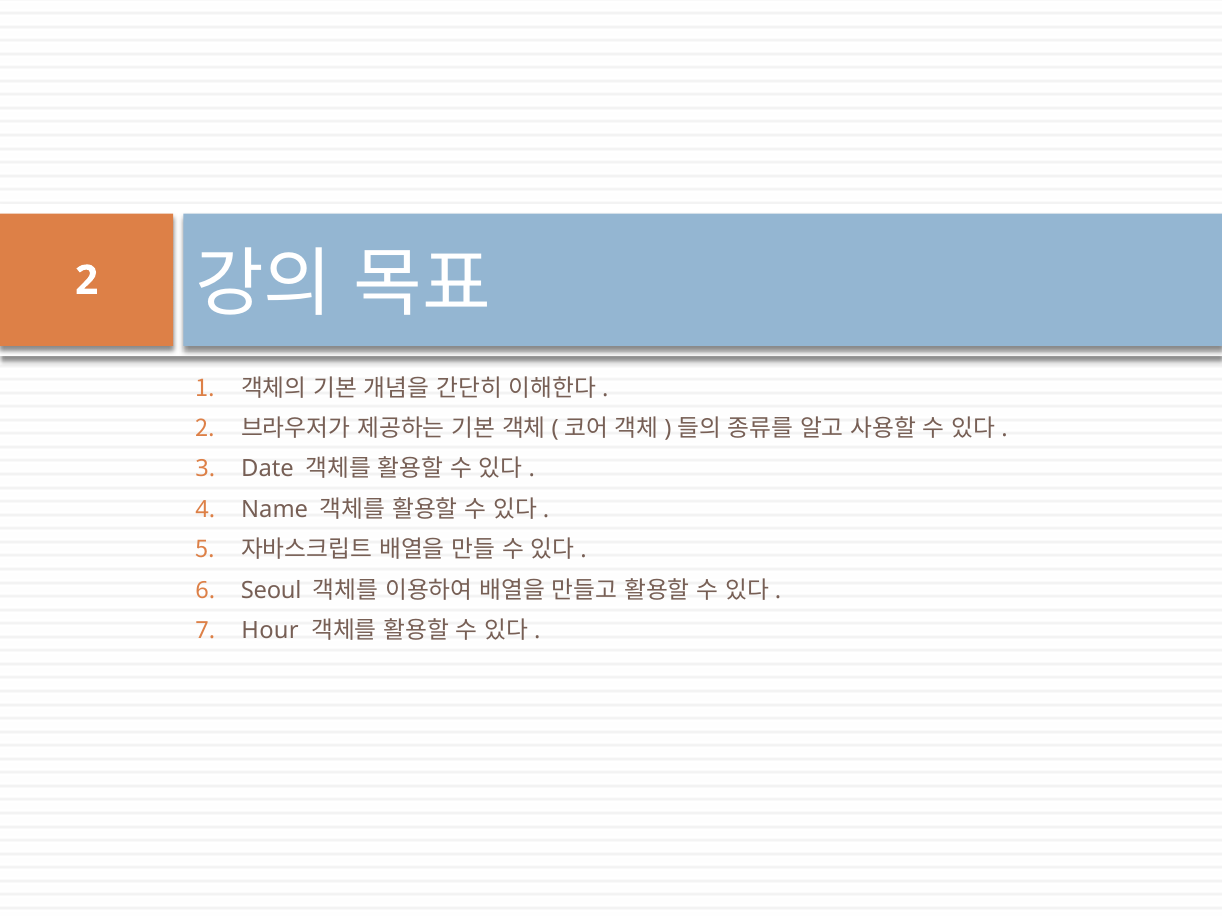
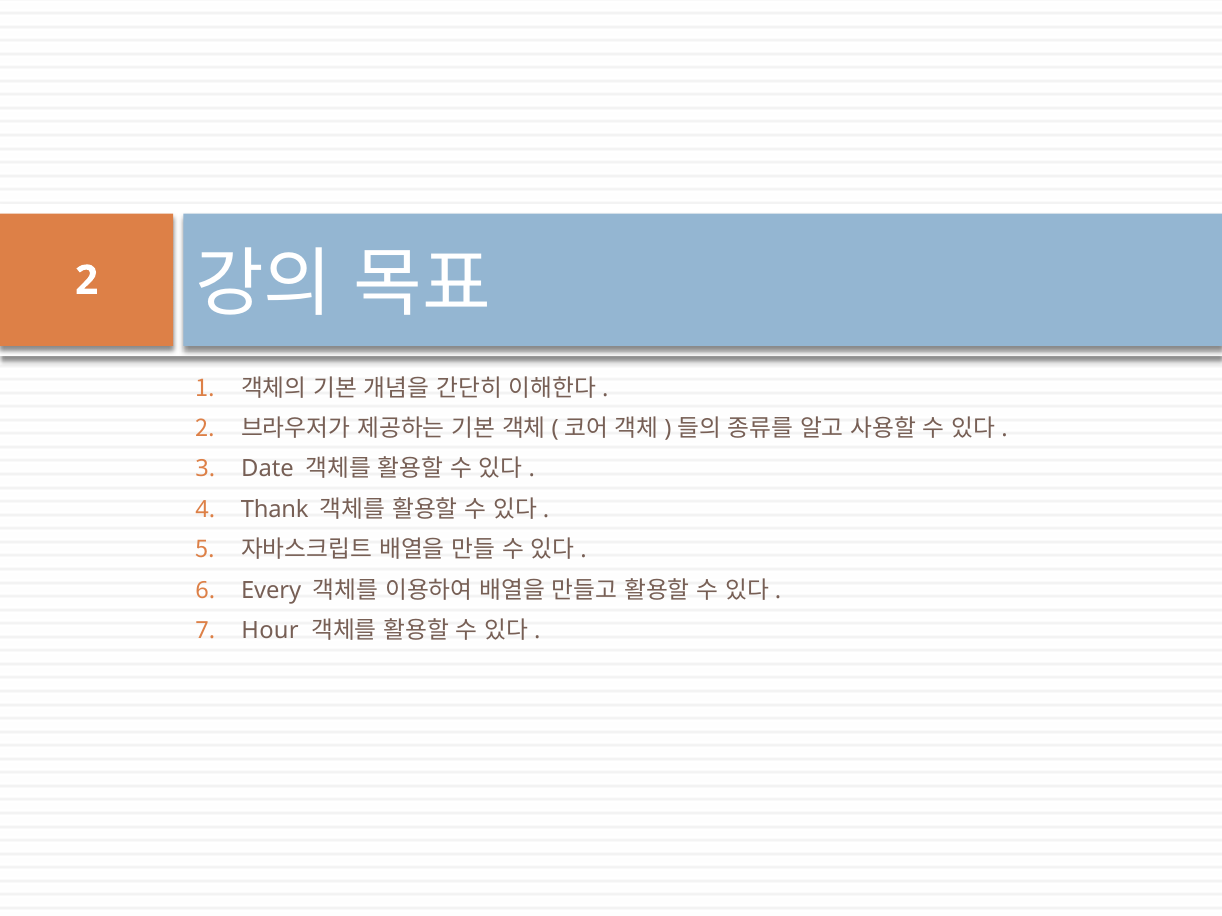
Name: Name -> Thank
Seoul: Seoul -> Every
